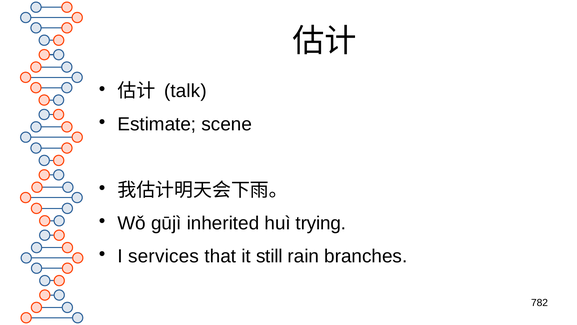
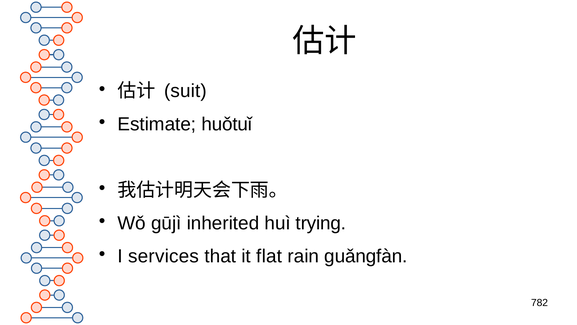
talk: talk -> suit
scene: scene -> huǒtuǐ
still: still -> flat
branches: branches -> guǎngfàn
